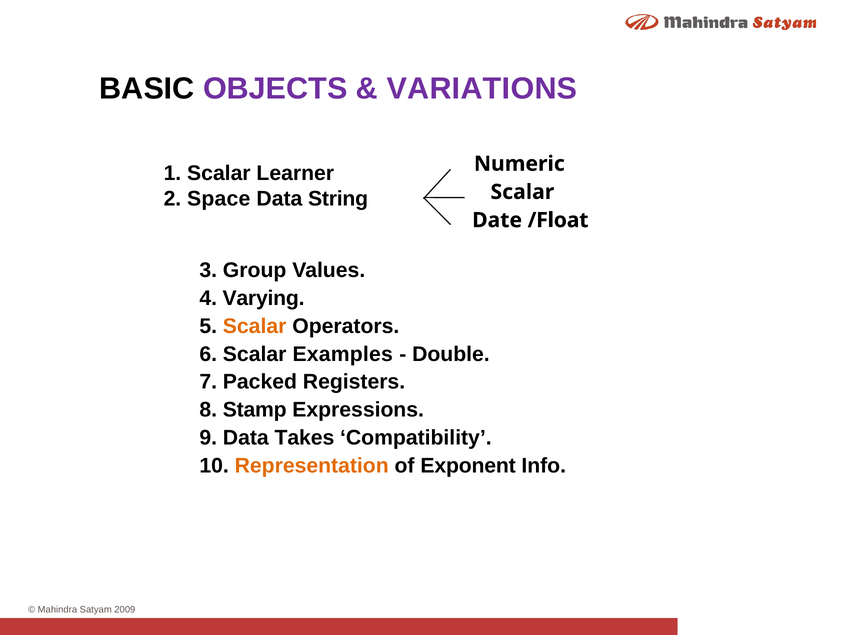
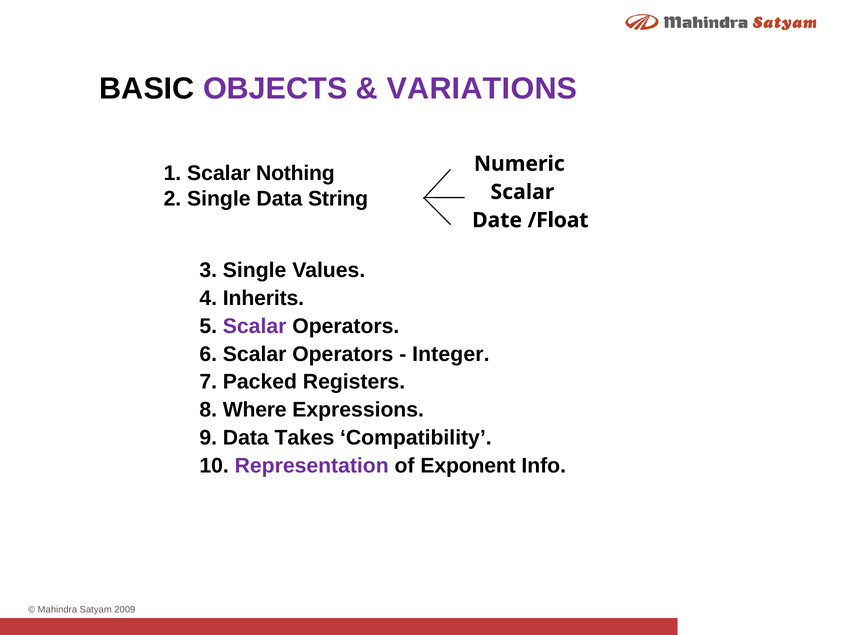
Learner: Learner -> Nothing
2 Space: Space -> Single
3 Group: Group -> Single
Varying: Varying -> Inherits
Scalar at (255, 326) colour: orange -> purple
6 Scalar Examples: Examples -> Operators
Double: Double -> Integer
Stamp: Stamp -> Where
Representation colour: orange -> purple
